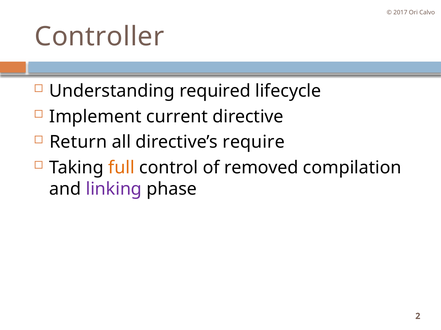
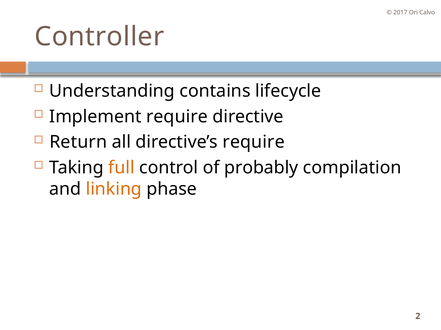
required: required -> contains
Implement current: current -> require
removed: removed -> probably
linking colour: purple -> orange
